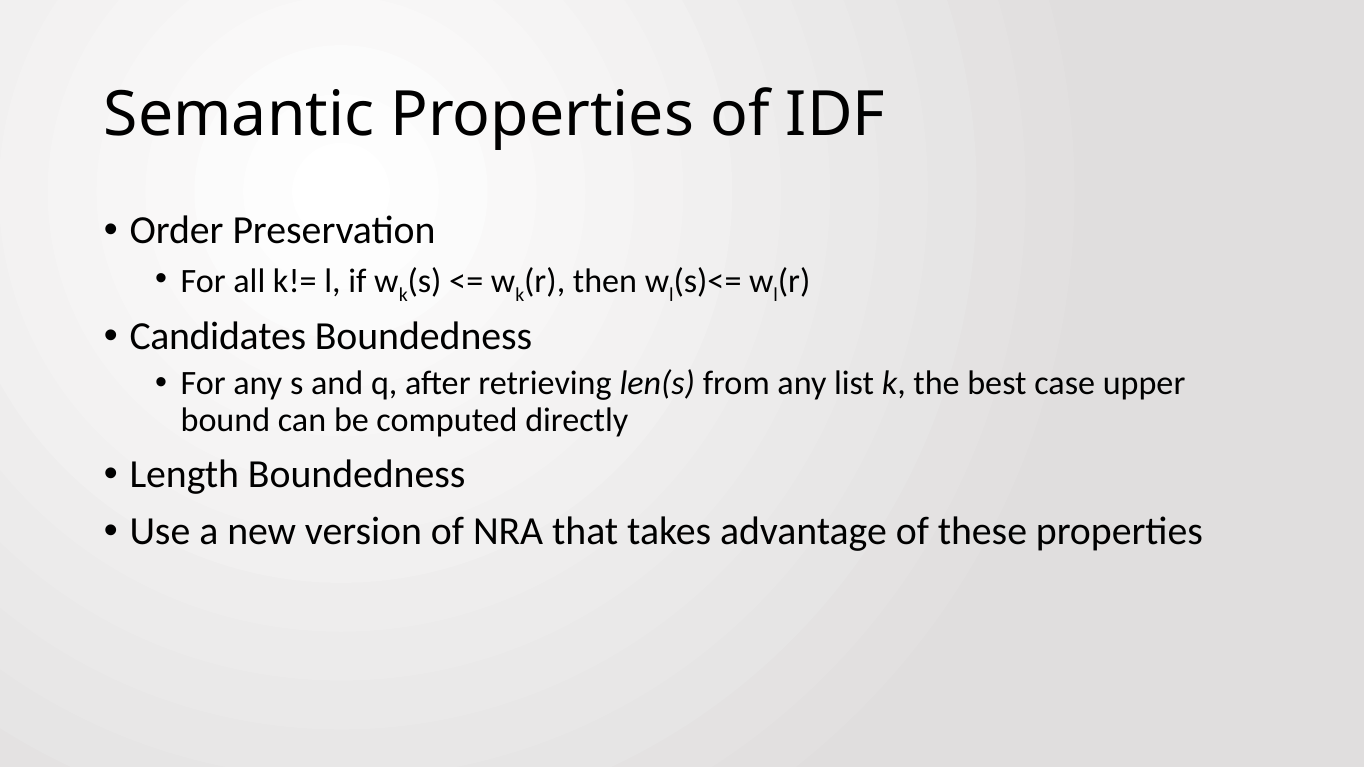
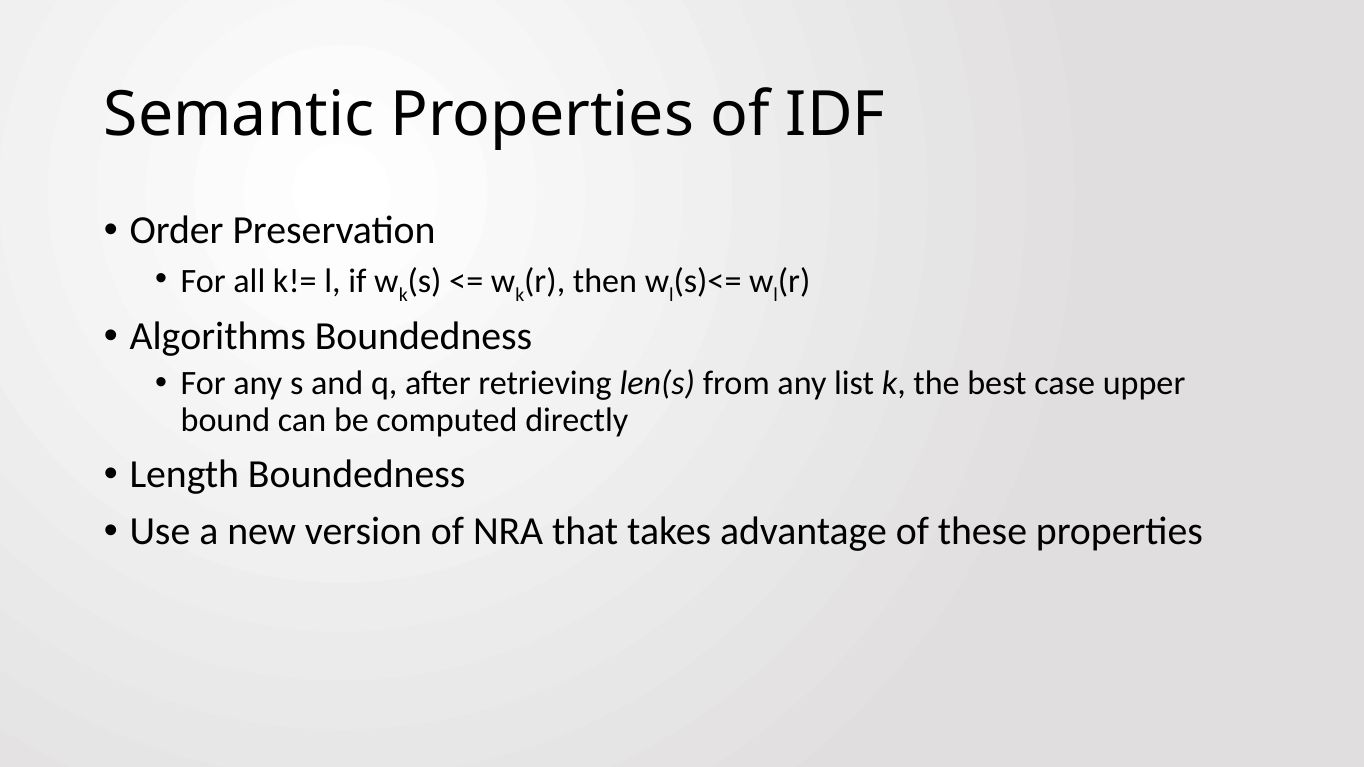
Candidates: Candidates -> Algorithms
